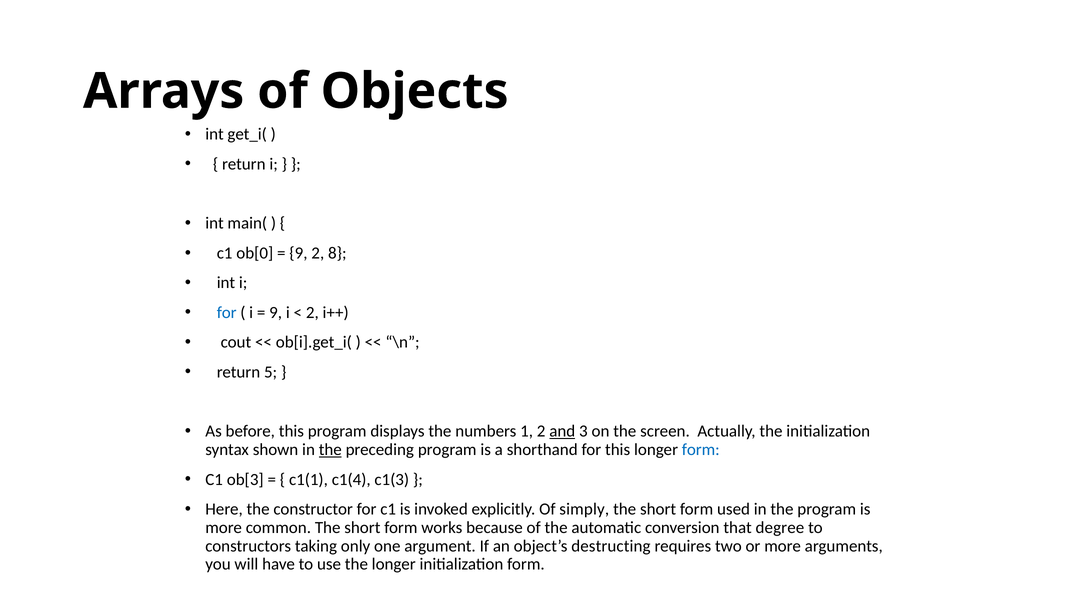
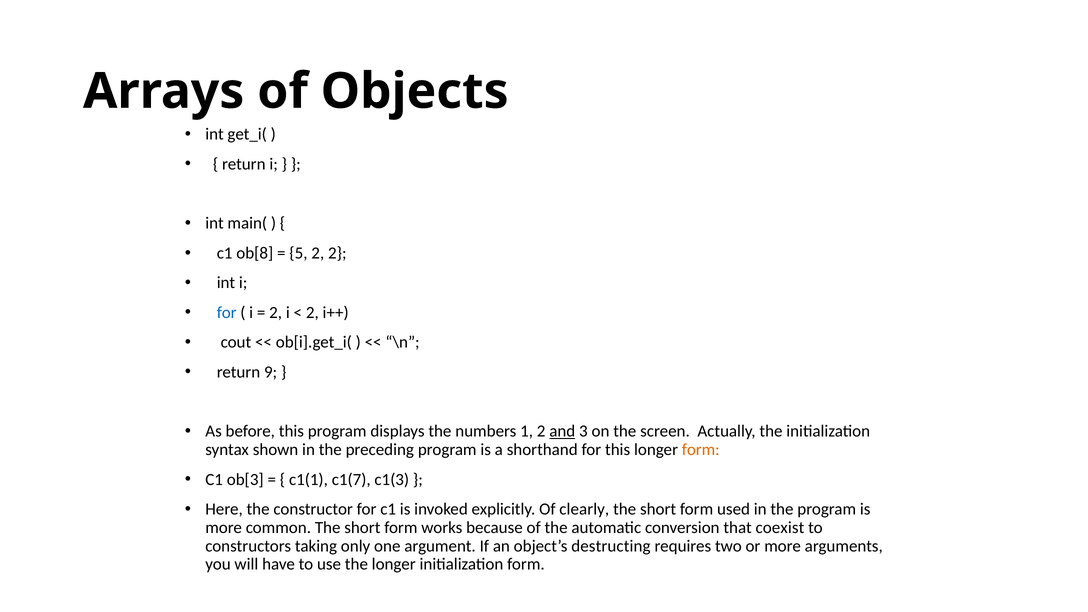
ob[0: ob[0 -> ob[8
9 at (298, 253): 9 -> 5
2 8: 8 -> 2
9 at (276, 313): 9 -> 2
5: 5 -> 9
the at (330, 450) underline: present -> none
form at (701, 450) colour: blue -> orange
c1(4: c1(4 -> c1(7
simply: simply -> clearly
degree: degree -> coexist
